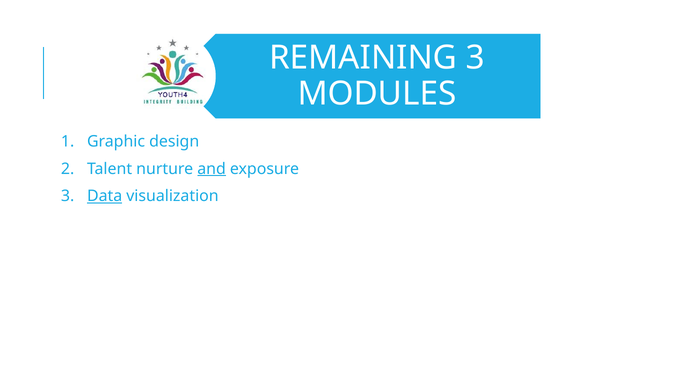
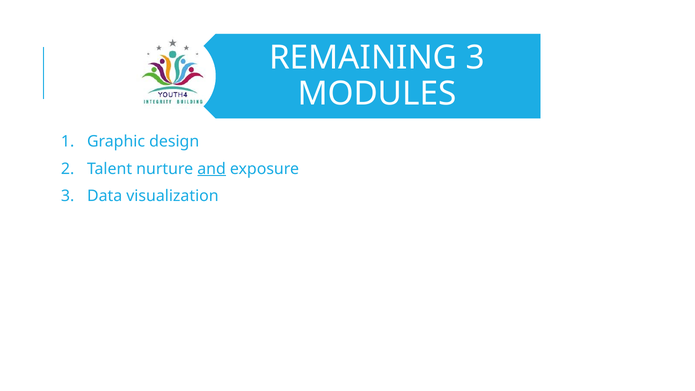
Data underline: present -> none
